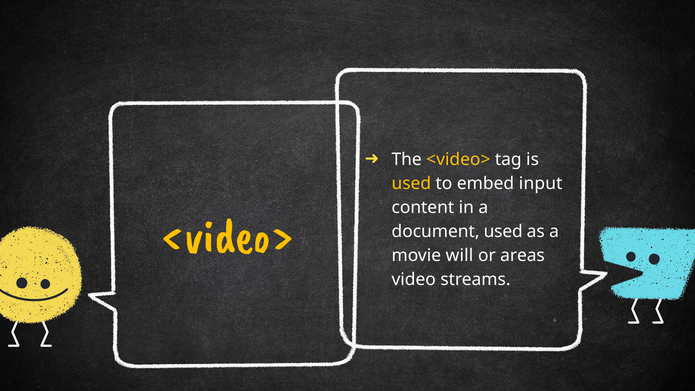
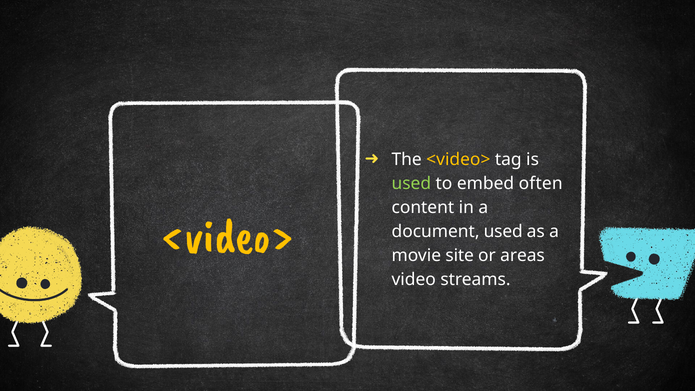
used at (411, 184) colour: yellow -> light green
input: input -> often
will: will -> site
